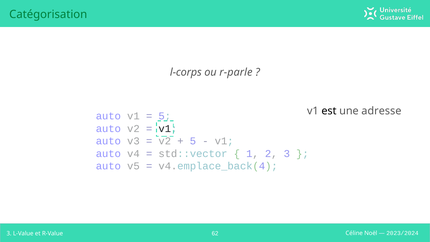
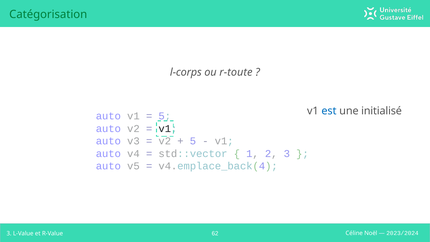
r-parle: r-parle -> r-toute
est colour: black -> blue
adresse: adresse -> initialisé
